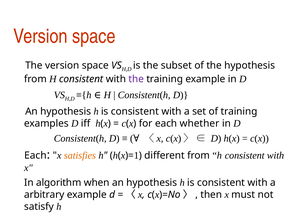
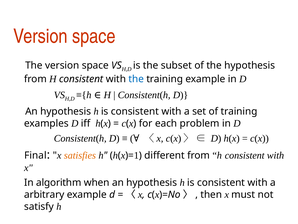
the at (136, 79) colour: purple -> blue
whether: whether -> problem
Each at (35, 155): Each -> Final
